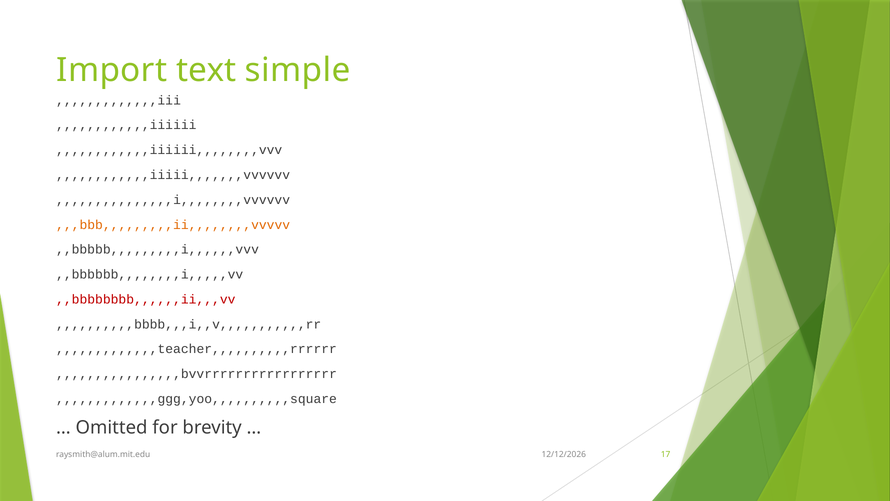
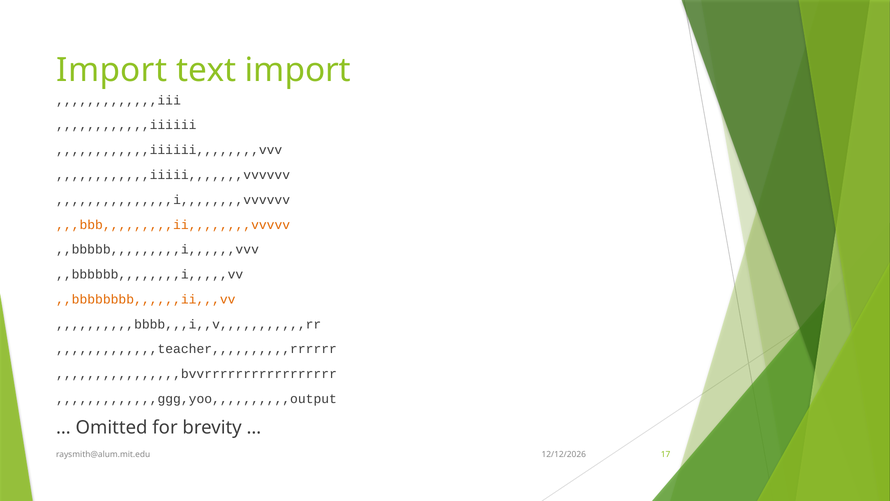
text simple: simple -> import
,,bbbbbbbb,,,,,,ii,,,vv colour: red -> orange
,,,,,,,,,,,,,ggg,yoo,,,,,,,,,,square: ,,,,,,,,,,,,,ggg,yoo,,,,,,,,,,square -> ,,,,,,,,,,,,,ggg,yoo,,,,,,,,,,output
